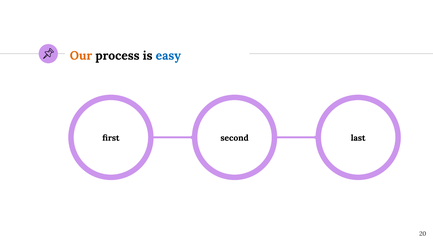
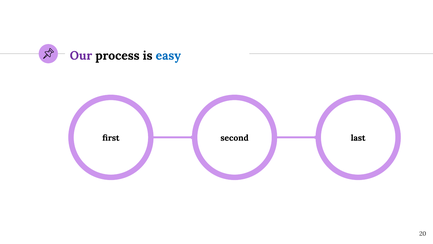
Our colour: orange -> purple
